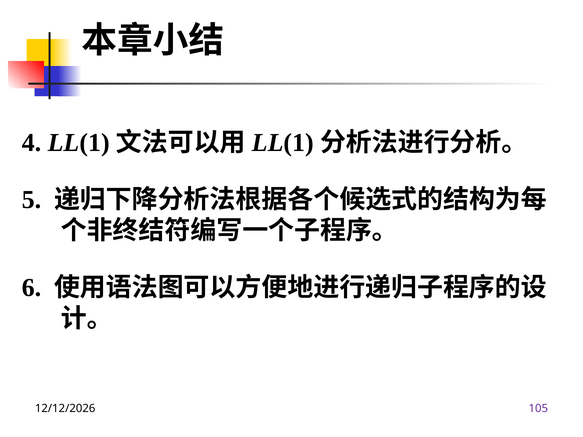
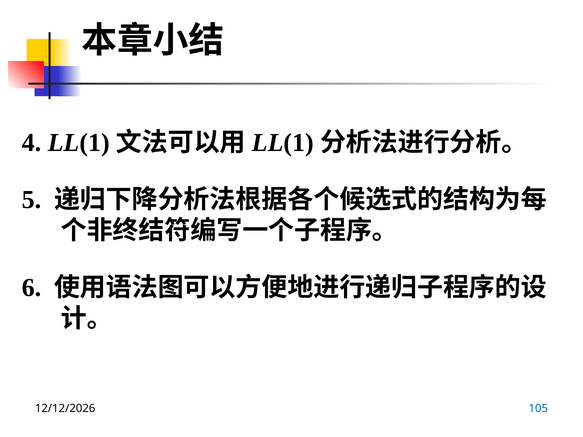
105 colour: purple -> blue
